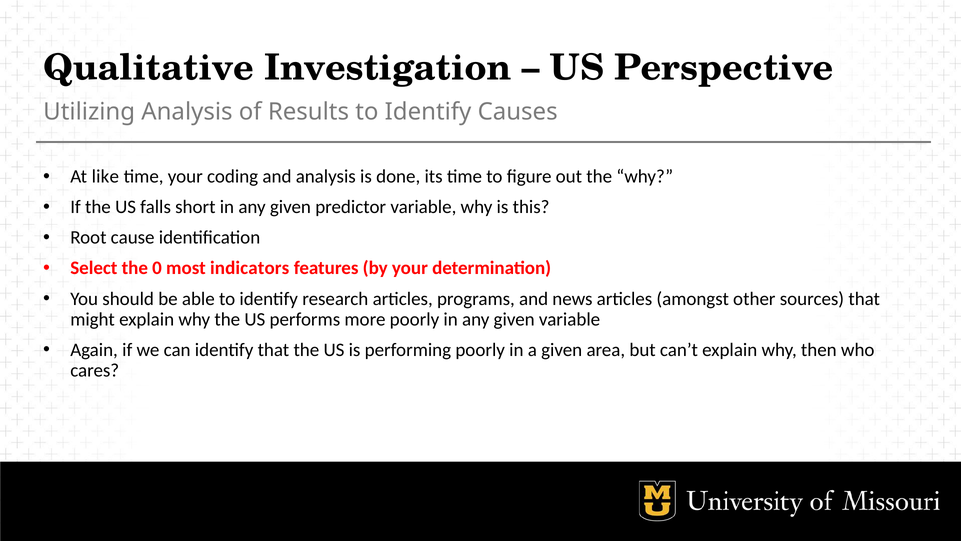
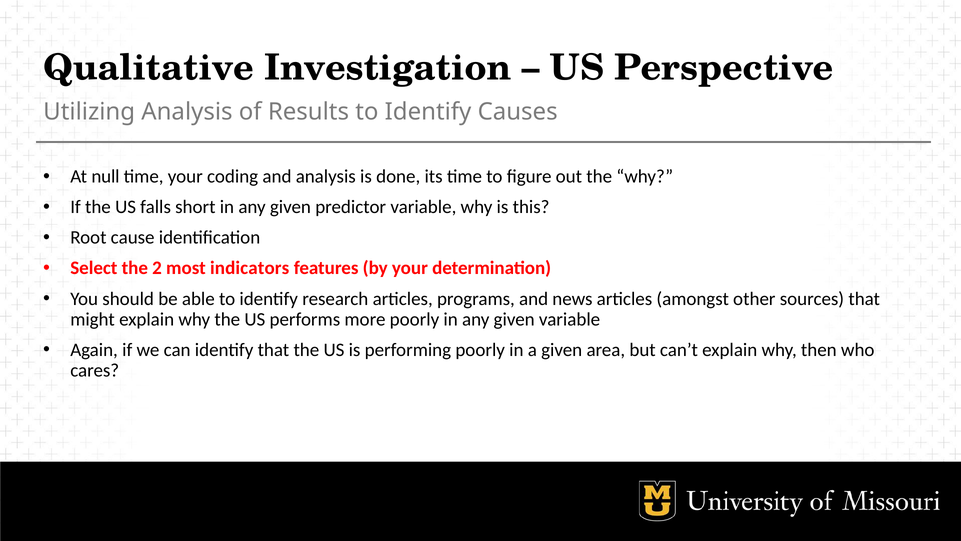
like: like -> null
0: 0 -> 2
